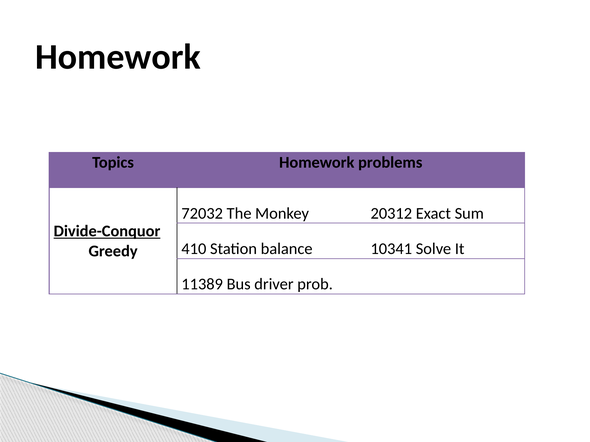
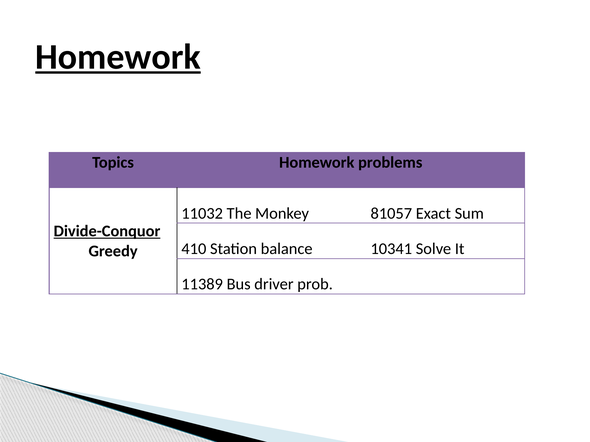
Homework at (118, 57) underline: none -> present
72032: 72032 -> 11032
20312: 20312 -> 81057
